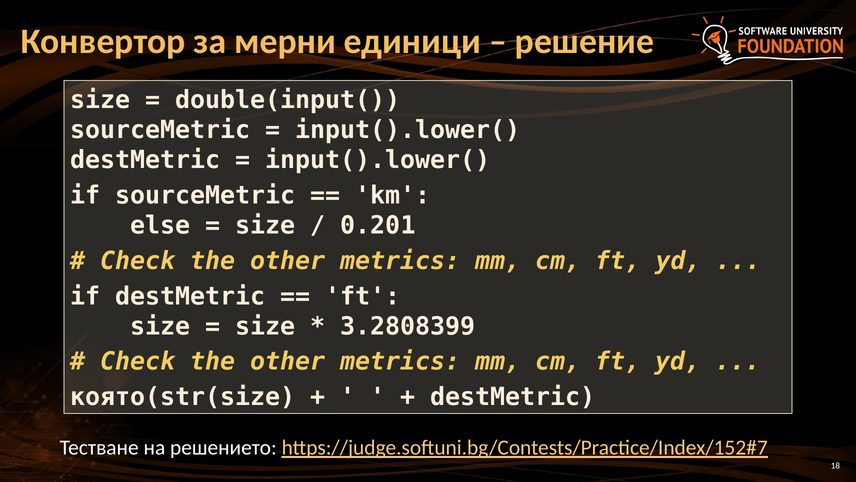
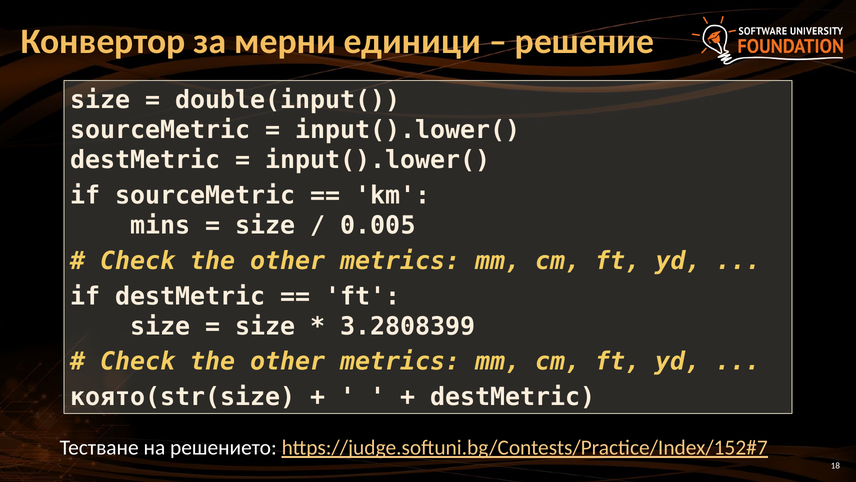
else: else -> mins
0.201: 0.201 -> 0.005
